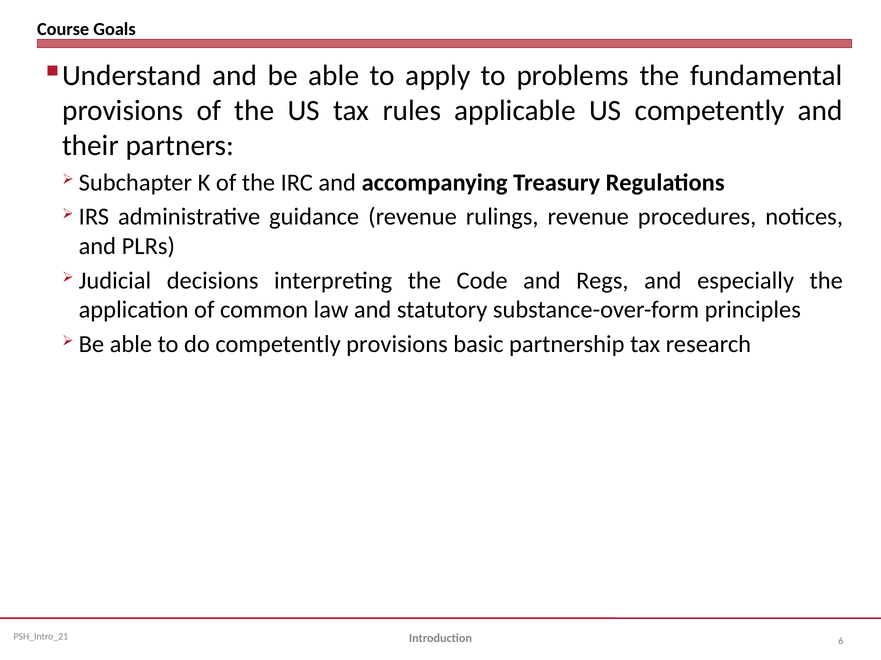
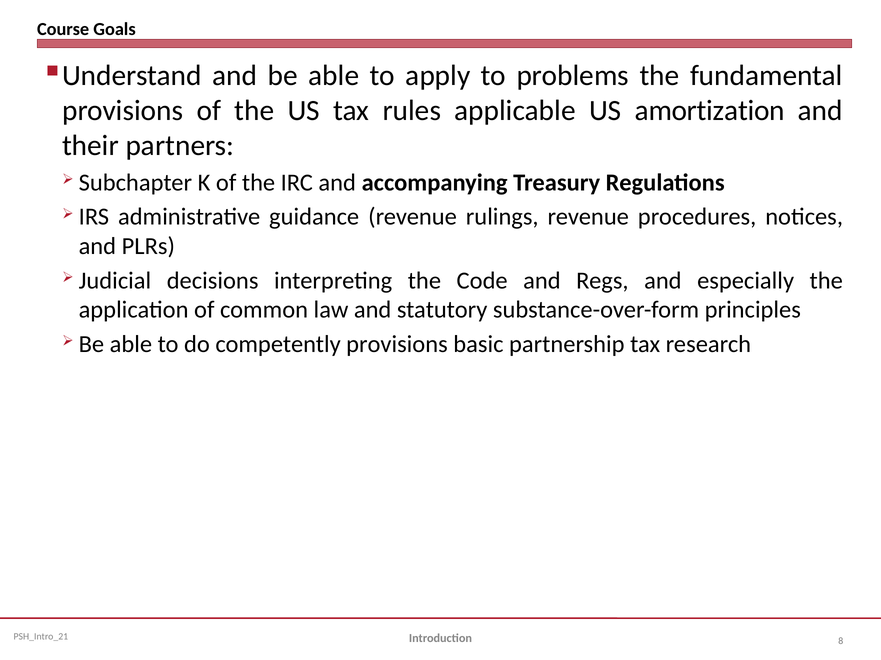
US competently: competently -> amortization
6: 6 -> 8
